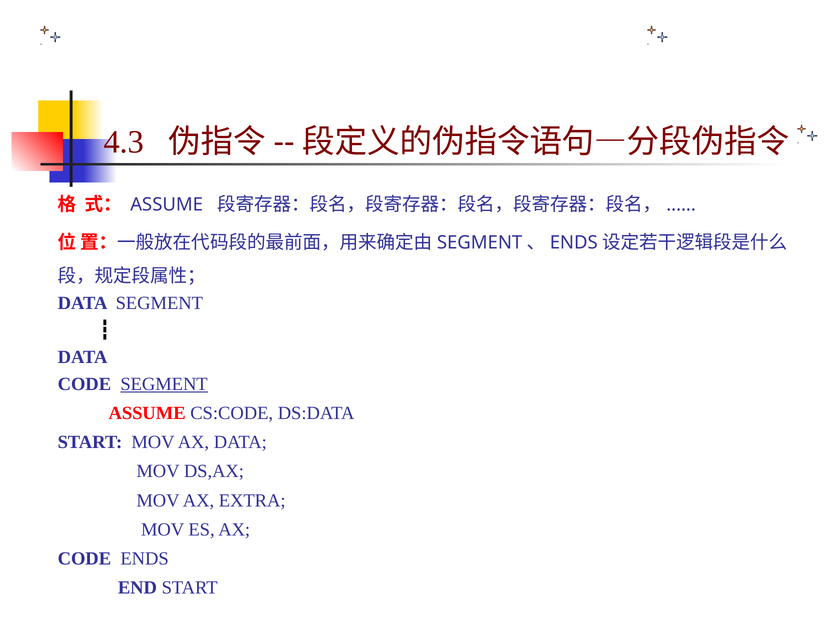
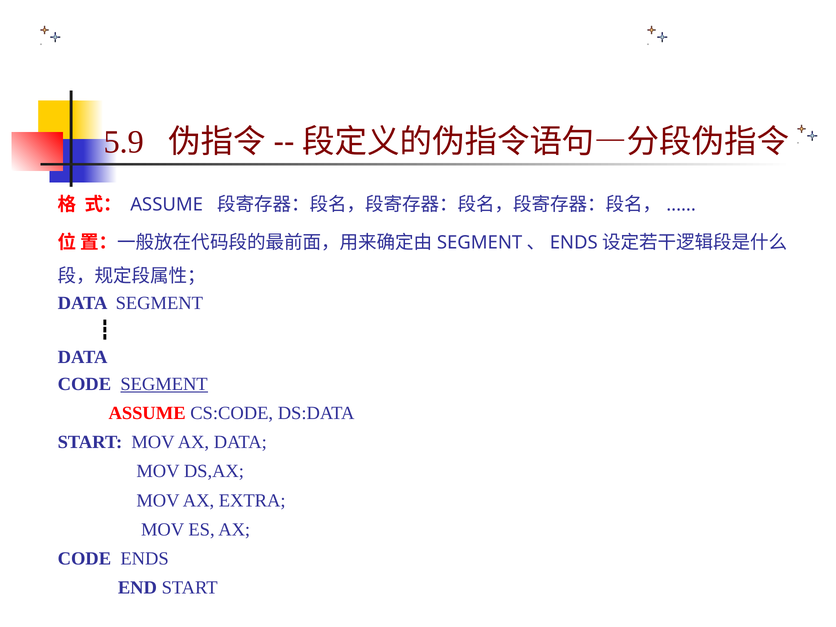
4.3: 4.3 -> 5.9
